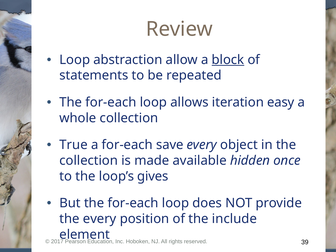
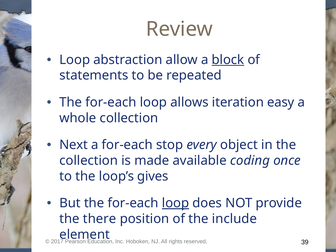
True: True -> Next
save: save -> stop
hidden: hidden -> coding
loop at (176, 203) underline: none -> present
the every: every -> there
